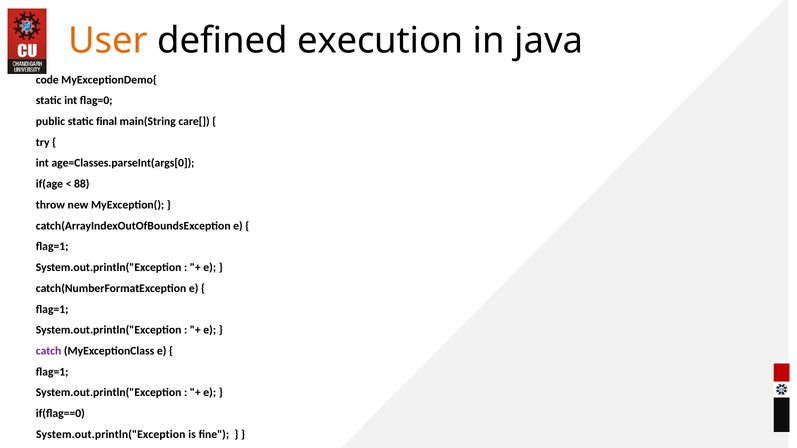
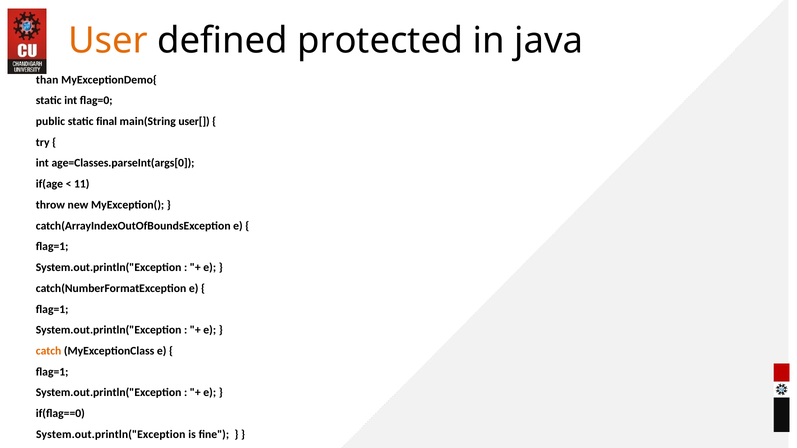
execution: execution -> protected
code: code -> than
care[: care[ -> user[
88: 88 -> 11
catch colour: purple -> orange
